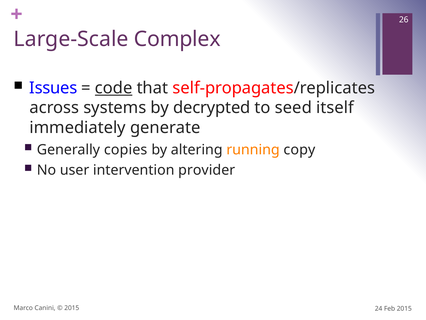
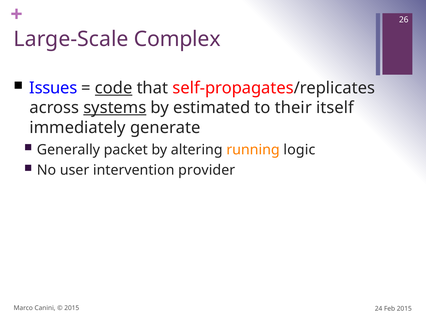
systems underline: none -> present
decrypted: decrypted -> estimated
seed: seed -> their
copies: copies -> packet
copy: copy -> logic
